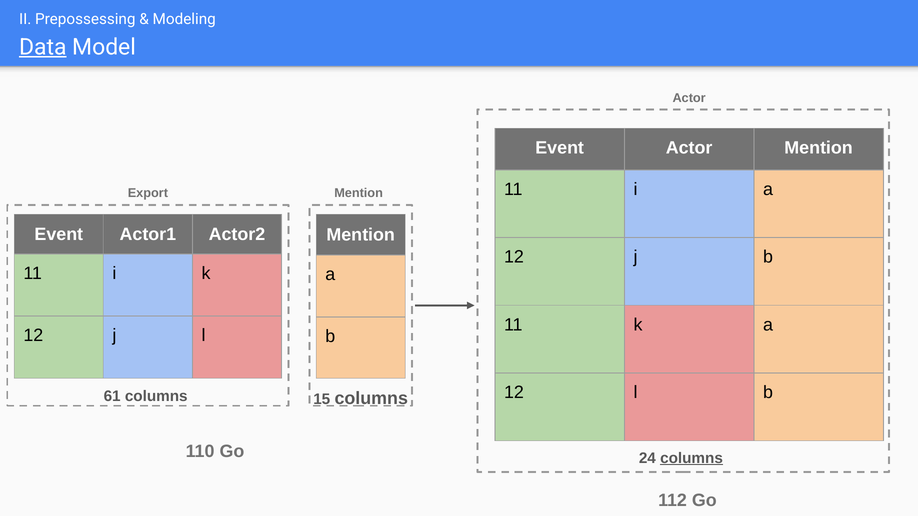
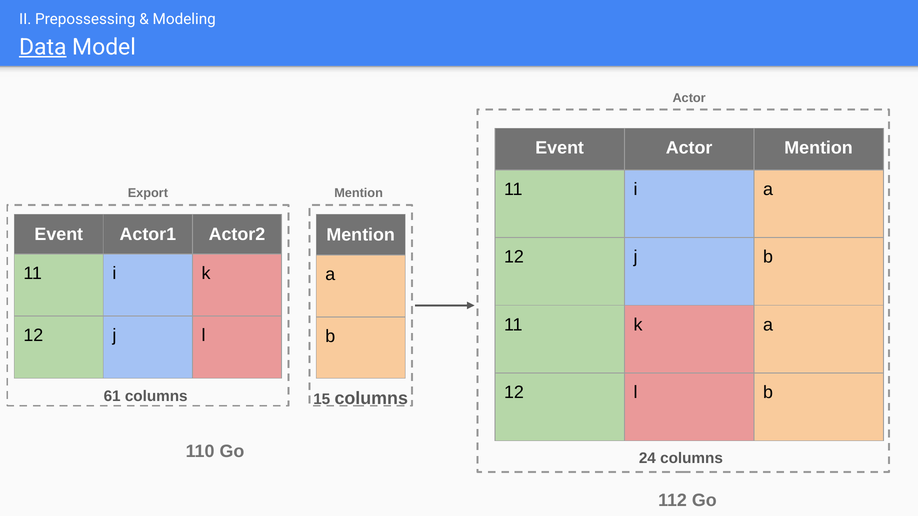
columns at (692, 458) underline: present -> none
